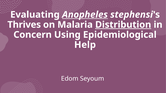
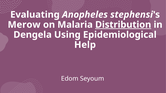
Anopheles underline: present -> none
Thrives: Thrives -> Merow
Concern: Concern -> Dengela
